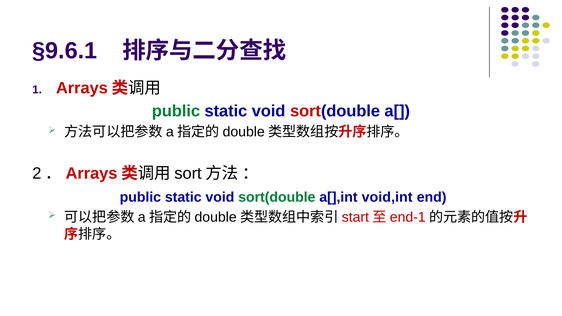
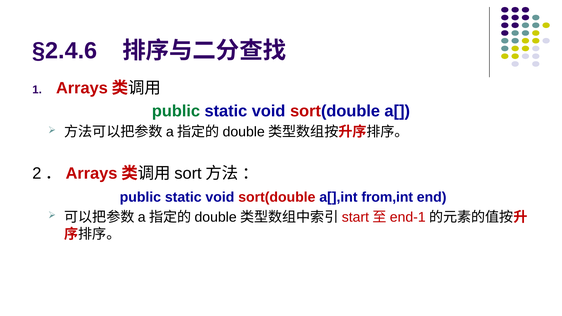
§9.6.1: §9.6.1 -> §2.4.6
sort(double at (277, 197) colour: green -> red
void,int: void,int -> from,int
